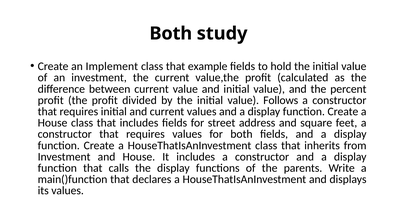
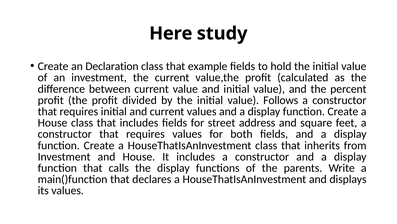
Both at (171, 33): Both -> Here
Implement: Implement -> Declaration
